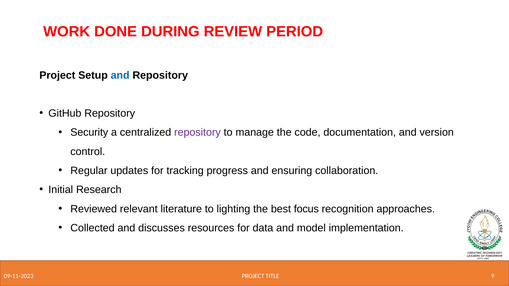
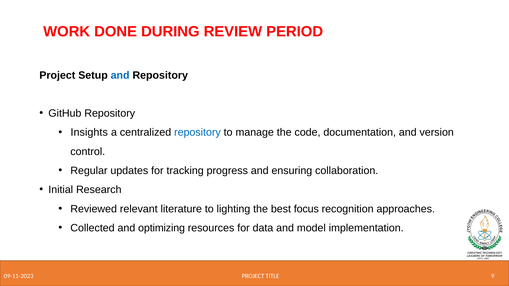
Security: Security -> Insights
repository at (197, 133) colour: purple -> blue
discusses: discusses -> optimizing
